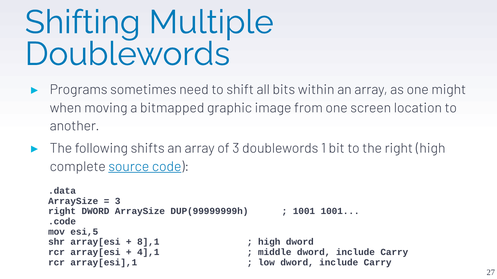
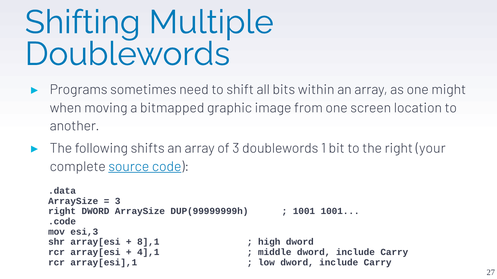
right high: high -> your
esi,5: esi,5 -> esi,3
